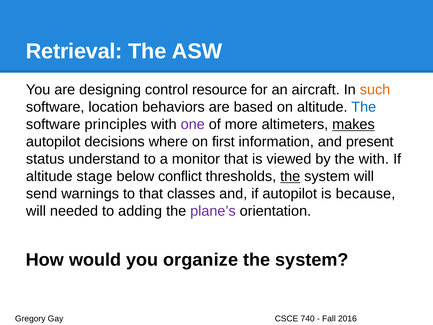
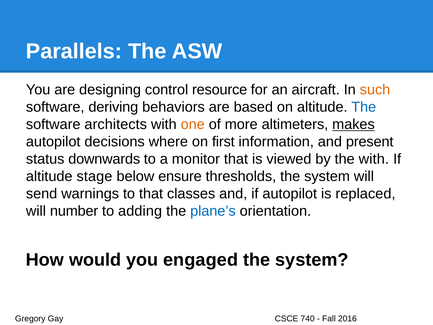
Retrieval: Retrieval -> Parallels
location: location -> deriving
principles: principles -> architects
one colour: purple -> orange
understand: understand -> downwards
conflict: conflict -> ensure
the at (290, 176) underline: present -> none
because: because -> replaced
needed: needed -> number
plane’s colour: purple -> blue
organize: organize -> engaged
